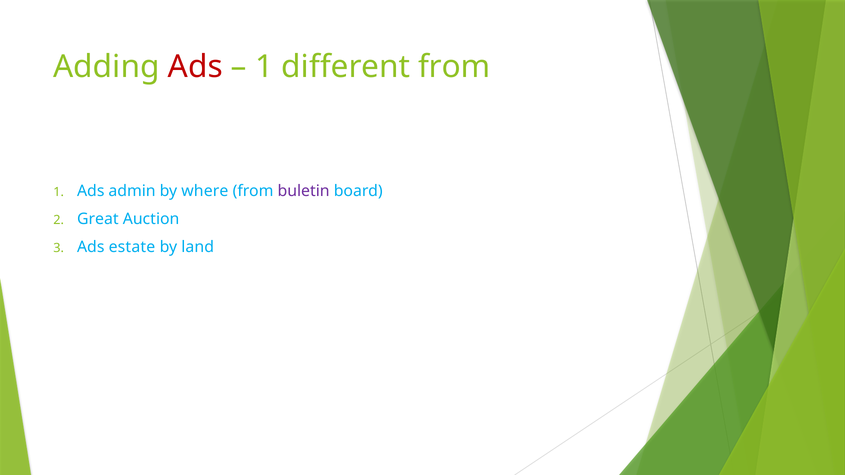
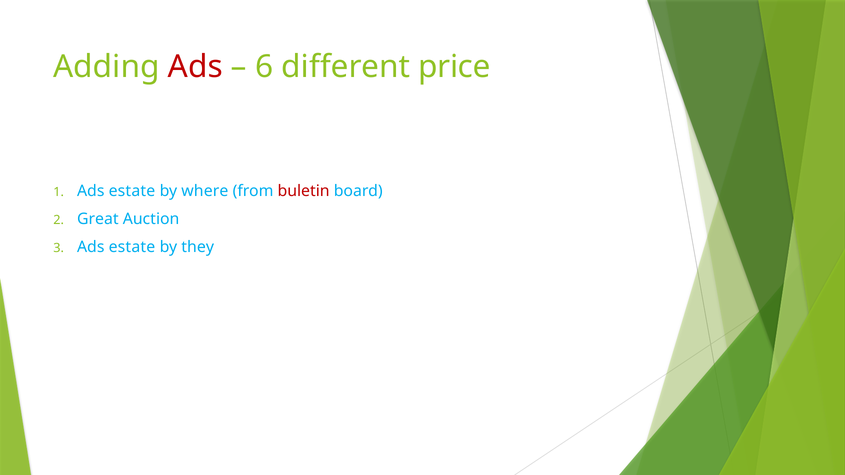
1 at (264, 67): 1 -> 6
different from: from -> price
admin at (132, 191): admin -> estate
buletin colour: purple -> red
land: land -> they
